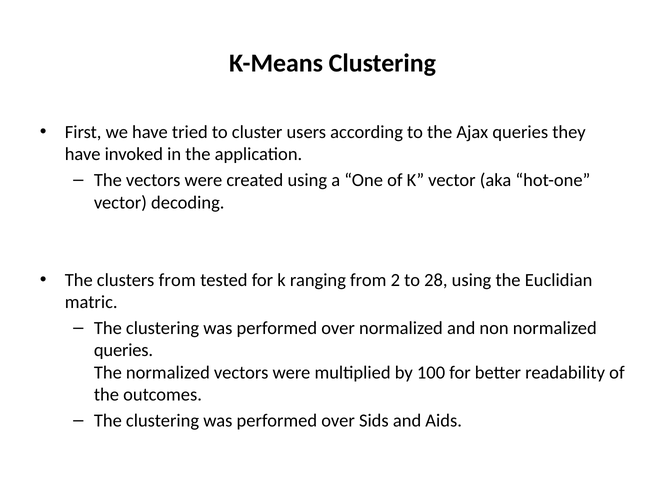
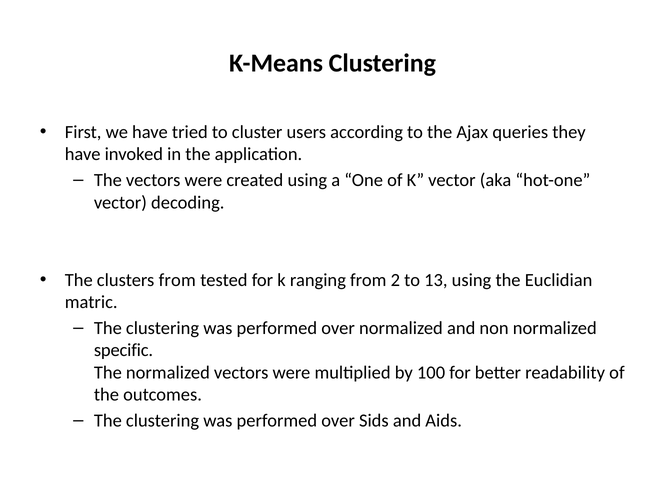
28: 28 -> 13
queries at (124, 350): queries -> specific
